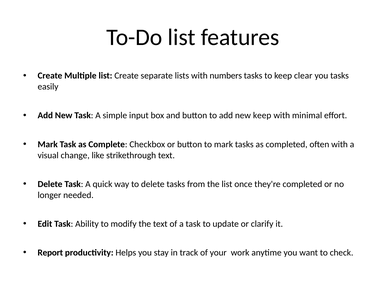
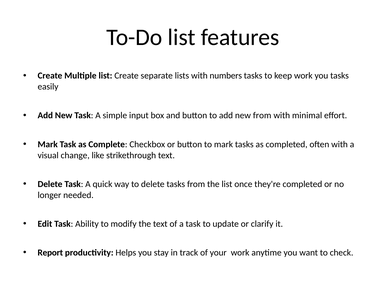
keep clear: clear -> work
new keep: keep -> from
